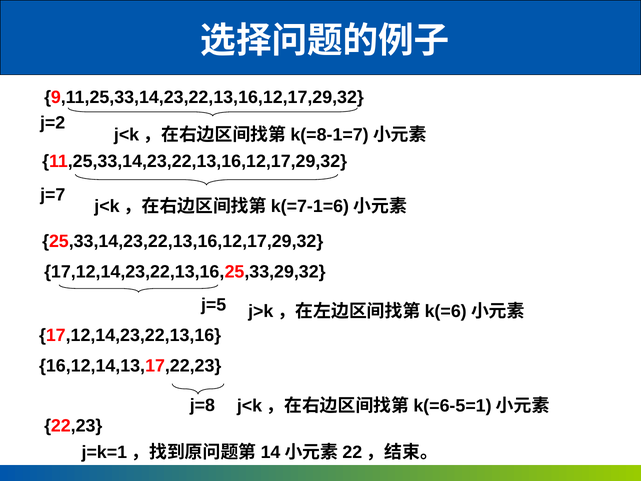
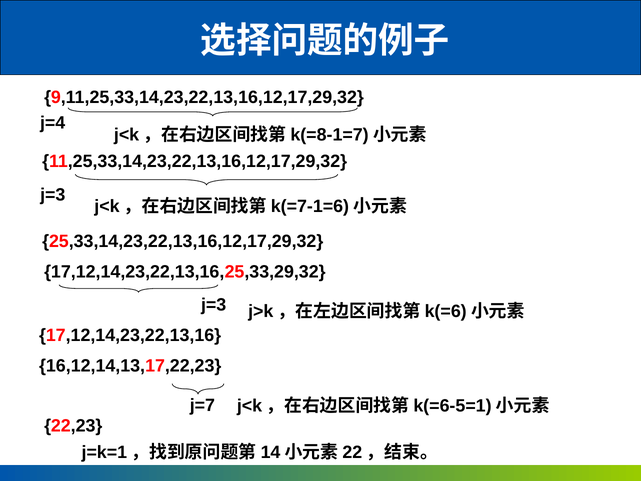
j=2: j=2 -> j=4
j=7 at (53, 195): j=7 -> j=3
j=5 at (214, 305): j=5 -> j=3
j=8: j=8 -> j=7
